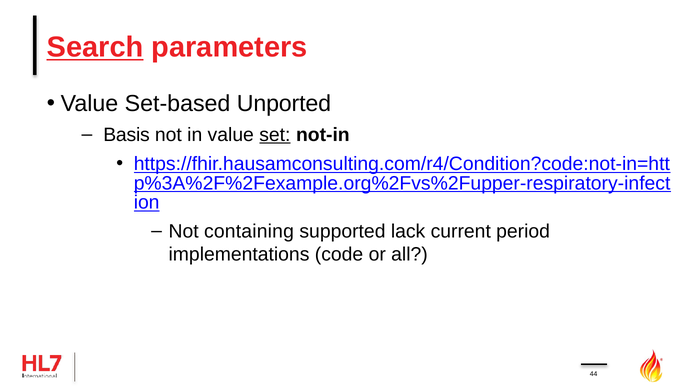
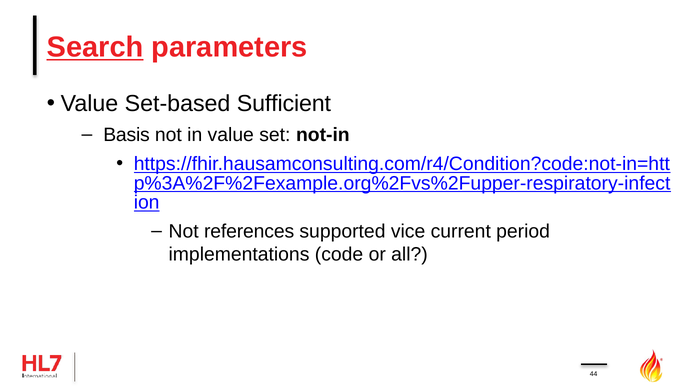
Unported: Unported -> Sufficient
set underline: present -> none
containing: containing -> references
lack: lack -> vice
